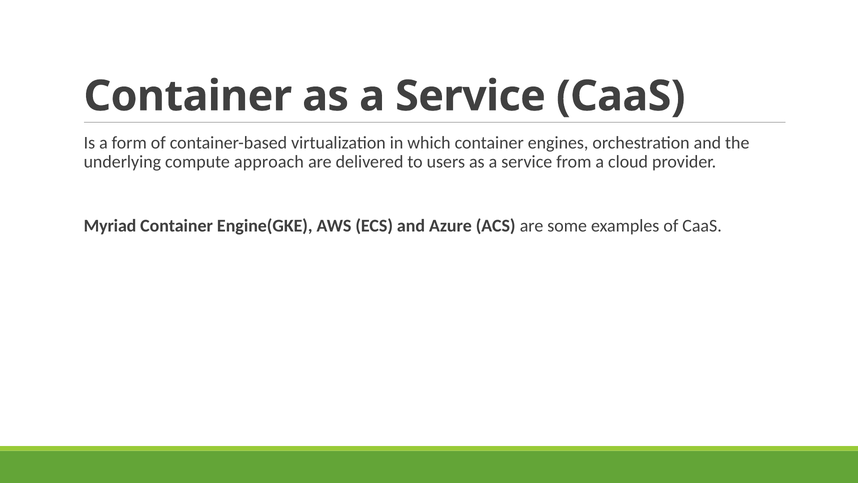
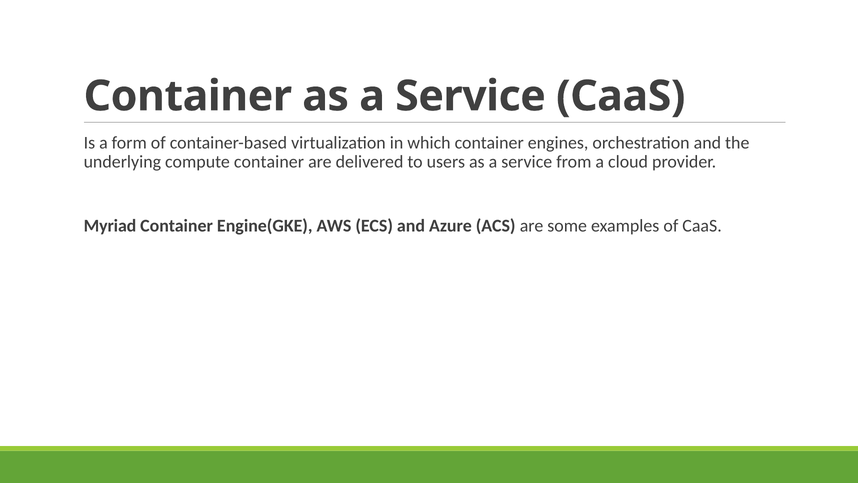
compute approach: approach -> container
